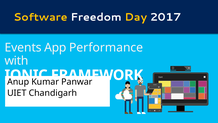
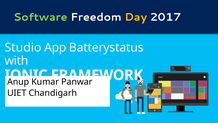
Software colour: yellow -> light green
Events: Events -> Studio
Performance: Performance -> Batterystatus
